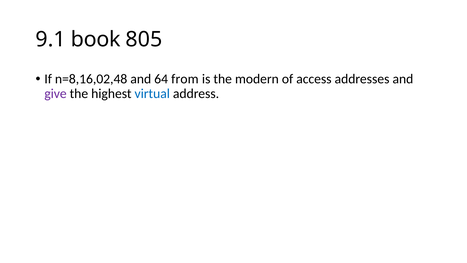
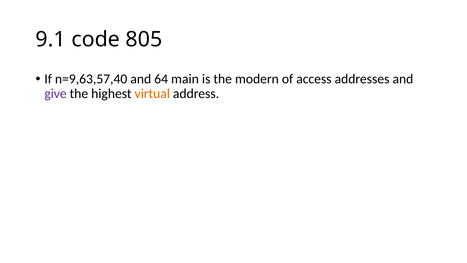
book: book -> code
n=8,16,02,48: n=8,16,02,48 -> n=9,63,57,40
from: from -> main
virtual colour: blue -> orange
